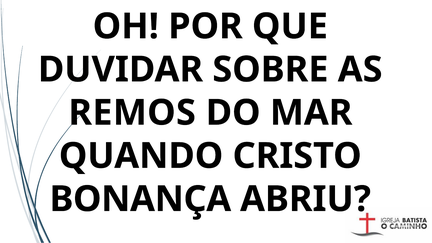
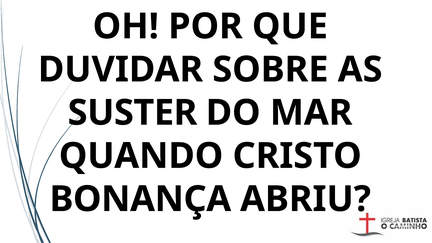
REMOS: REMOS -> SUSTER
